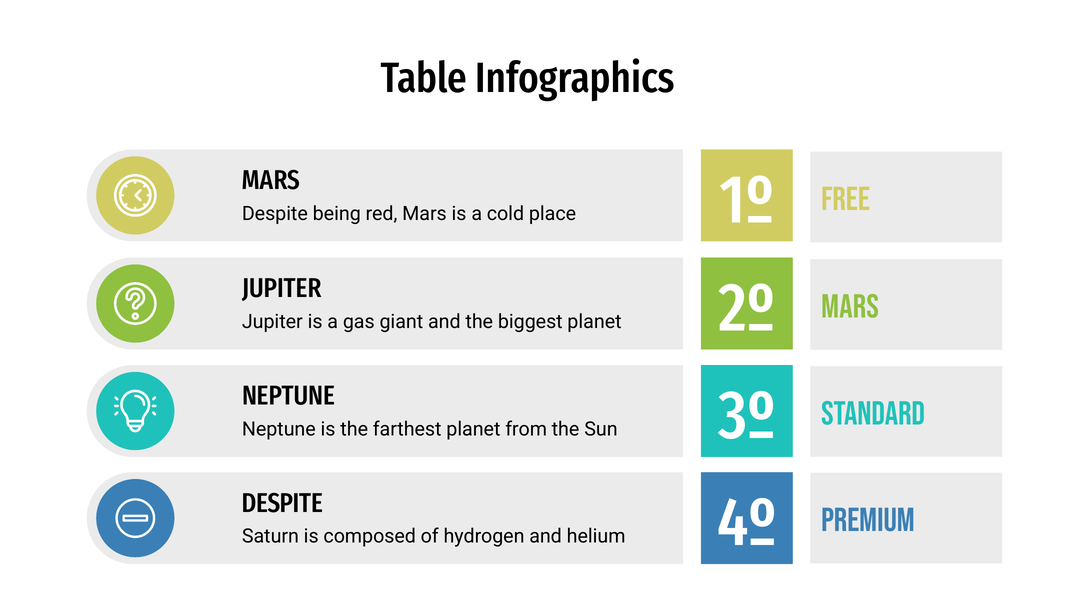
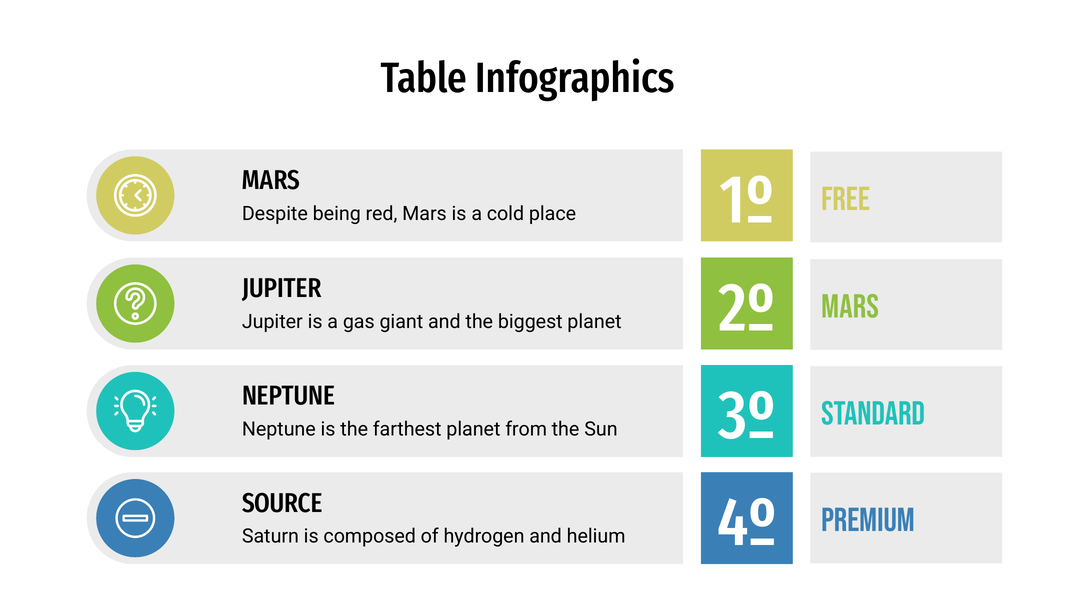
DESPITE at (282, 503): DESPITE -> SOURCE
